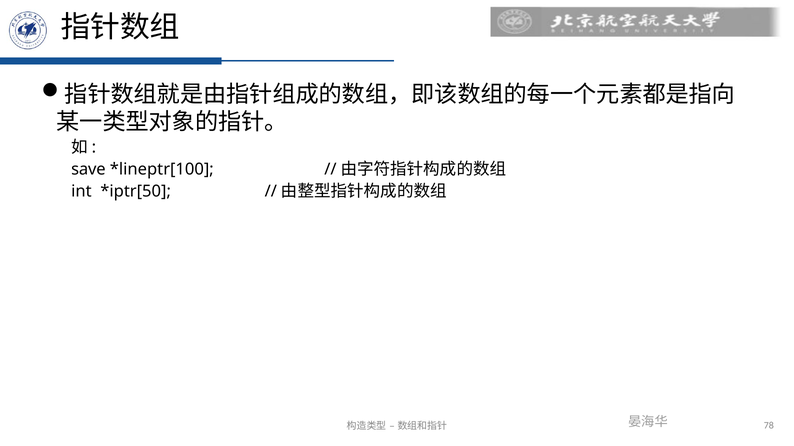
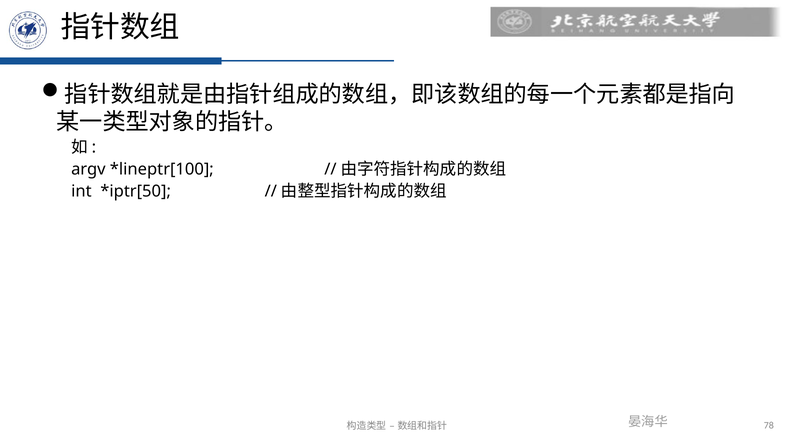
save: save -> argv
